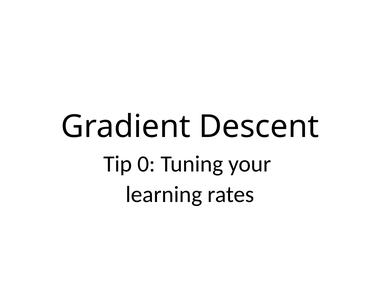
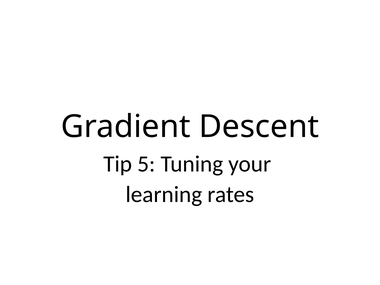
0: 0 -> 5
